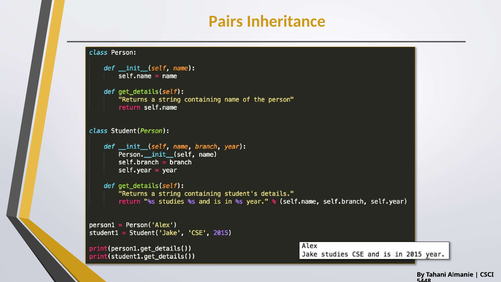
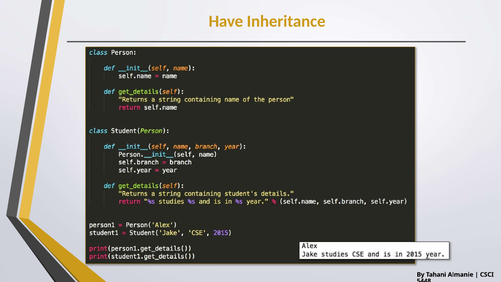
Pairs: Pairs -> Have
